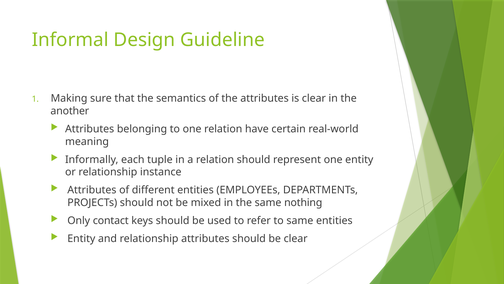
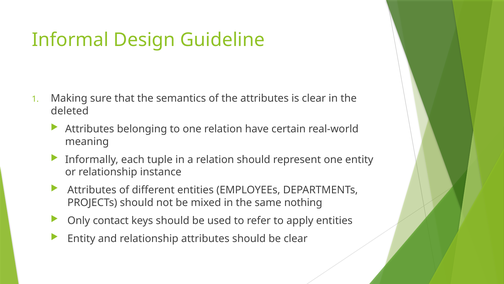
another: another -> deleted
to same: same -> apply
